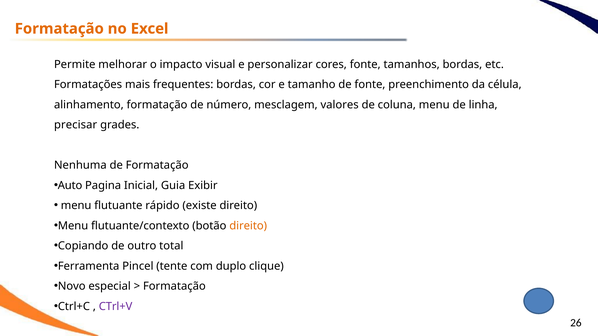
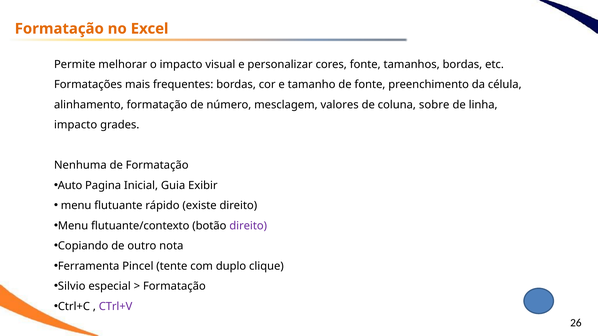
coluna menu: menu -> sobre
precisar at (76, 125): precisar -> impacto
direito at (248, 226) colour: orange -> purple
total: total -> nota
Novo: Novo -> Silvio
